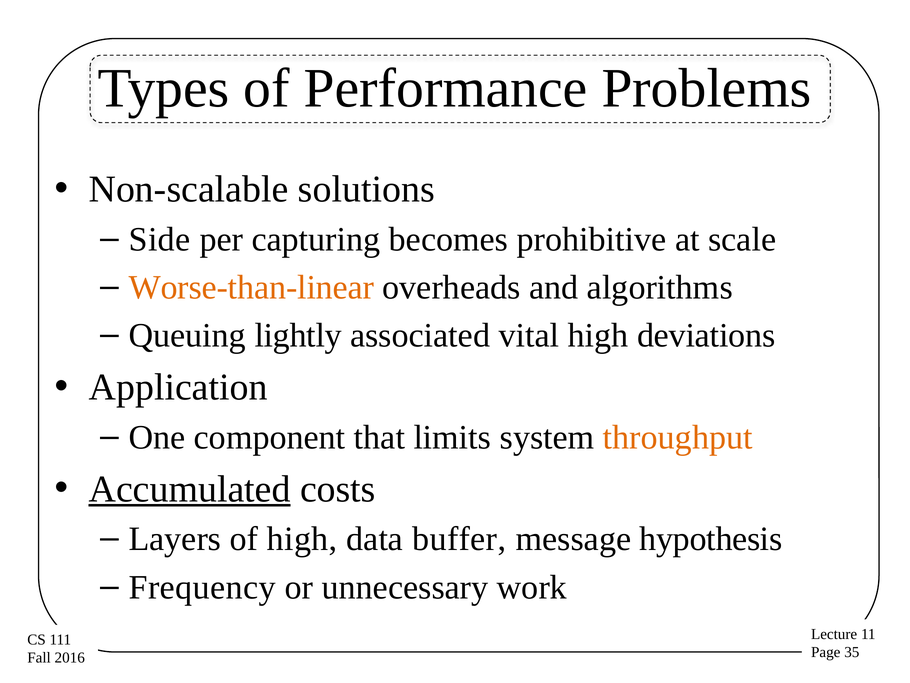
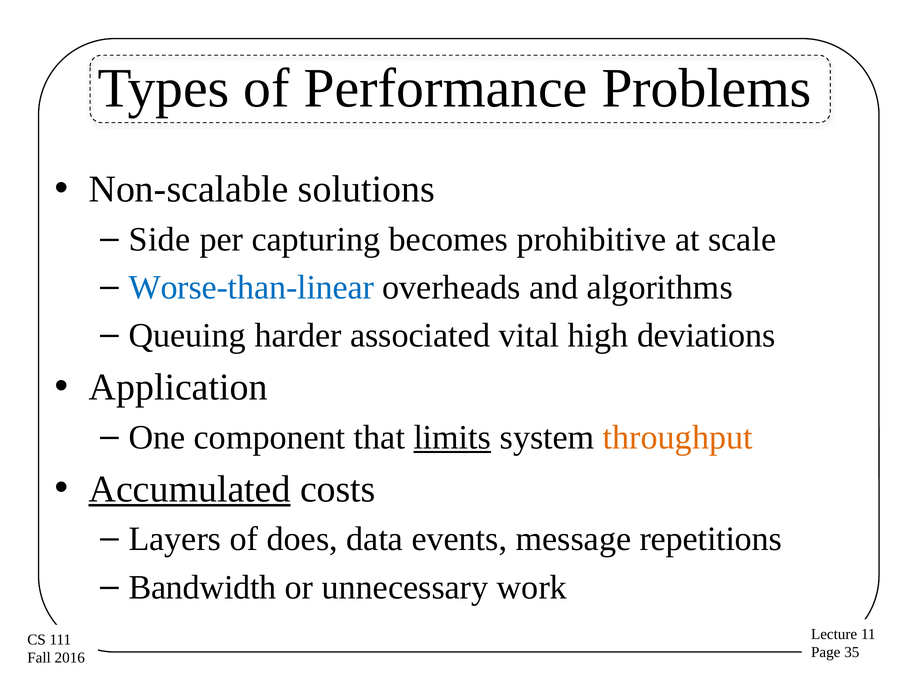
Worse-than-linear colour: orange -> blue
lightly: lightly -> harder
limits underline: none -> present
of high: high -> does
buffer: buffer -> events
hypothesis: hypothesis -> repetitions
Frequency: Frequency -> Bandwidth
